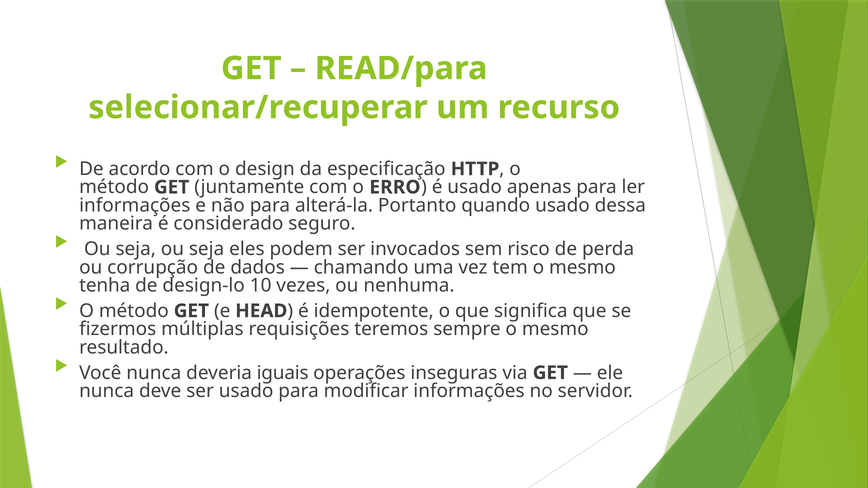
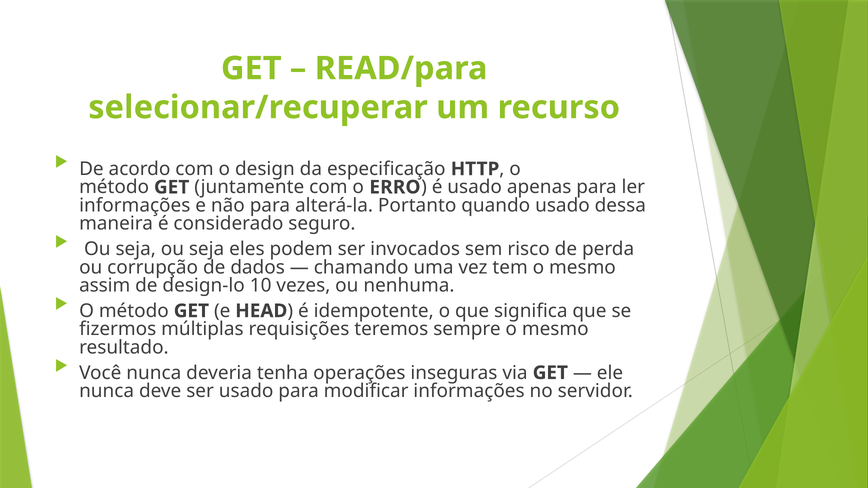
tenha: tenha -> assim
iguais: iguais -> tenha
